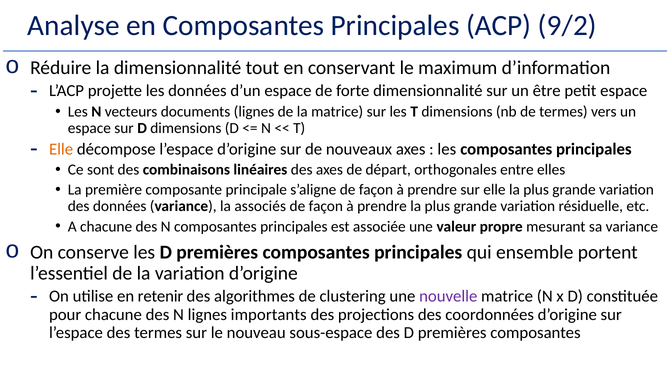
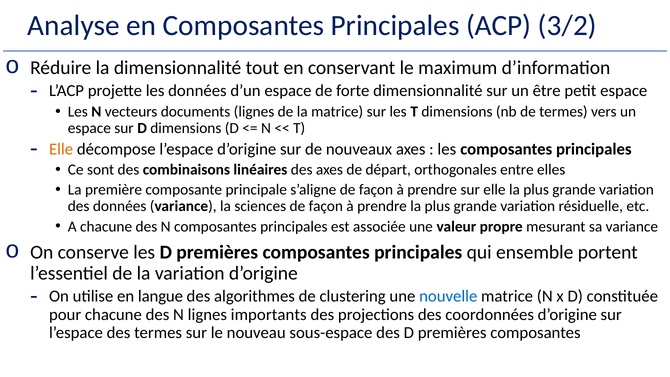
9/2: 9/2 -> 3/2
associés: associés -> sciences
retenir: retenir -> langue
nouvelle colour: purple -> blue
